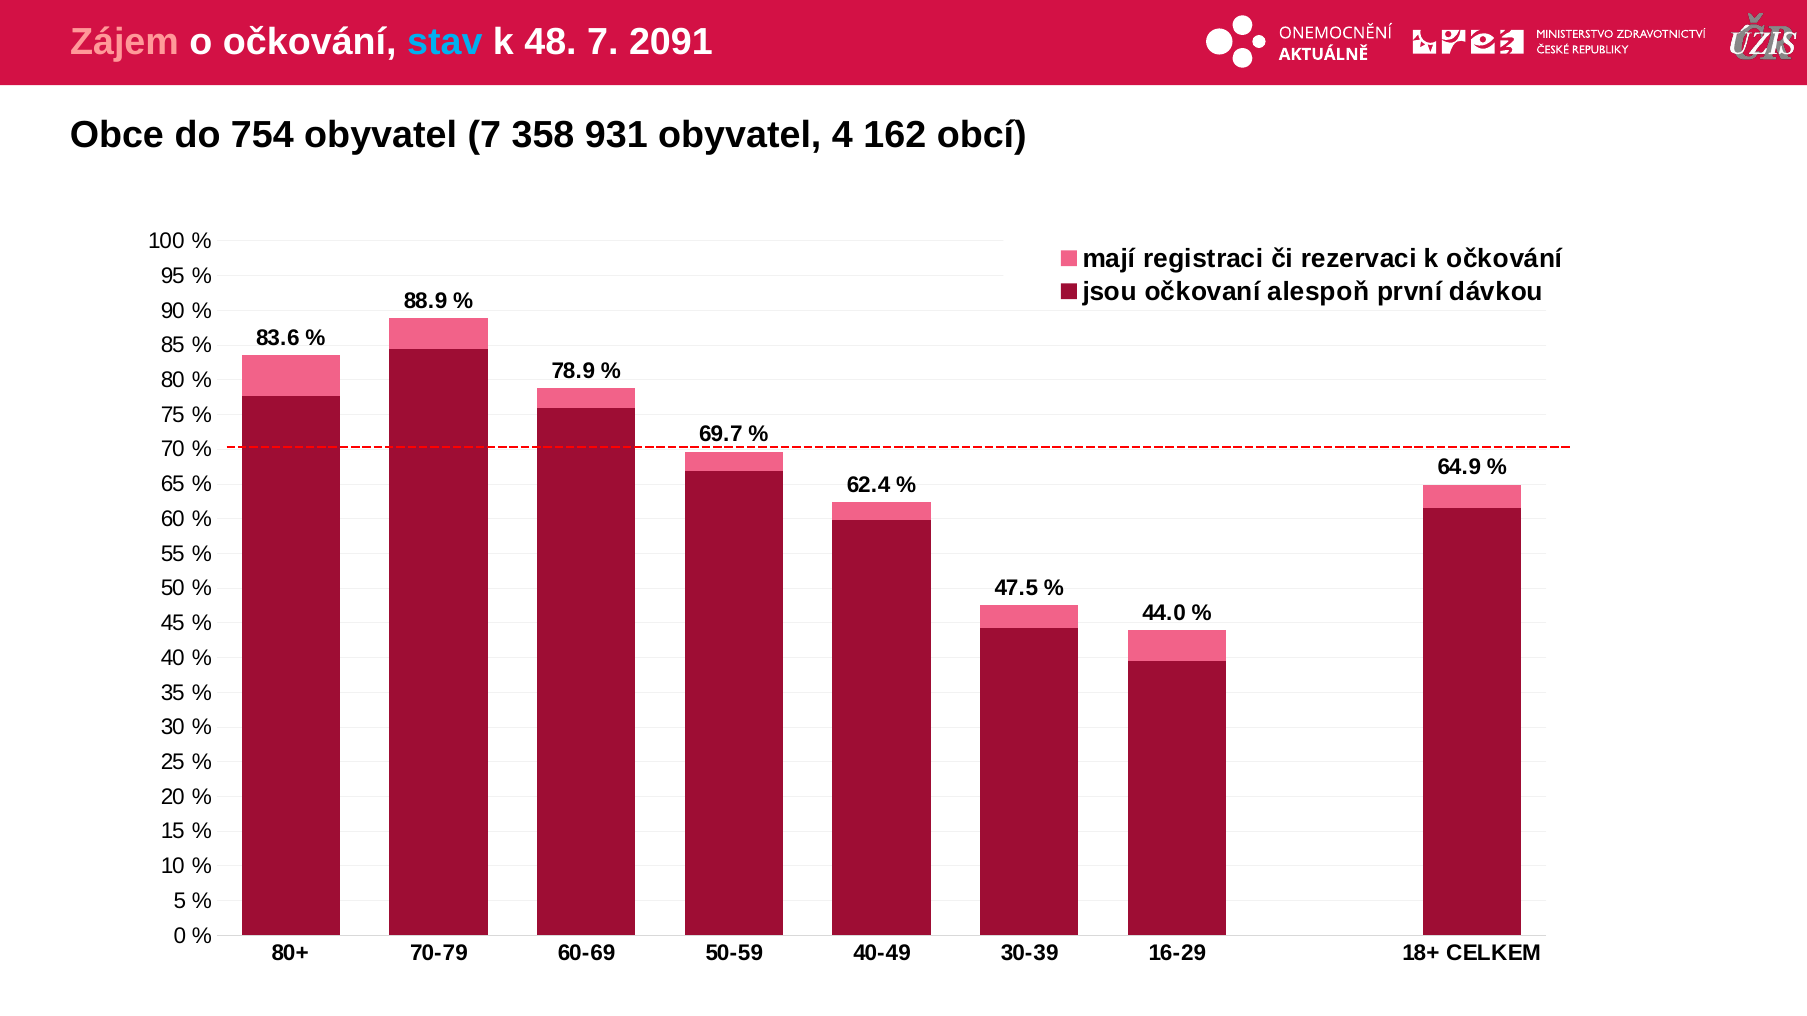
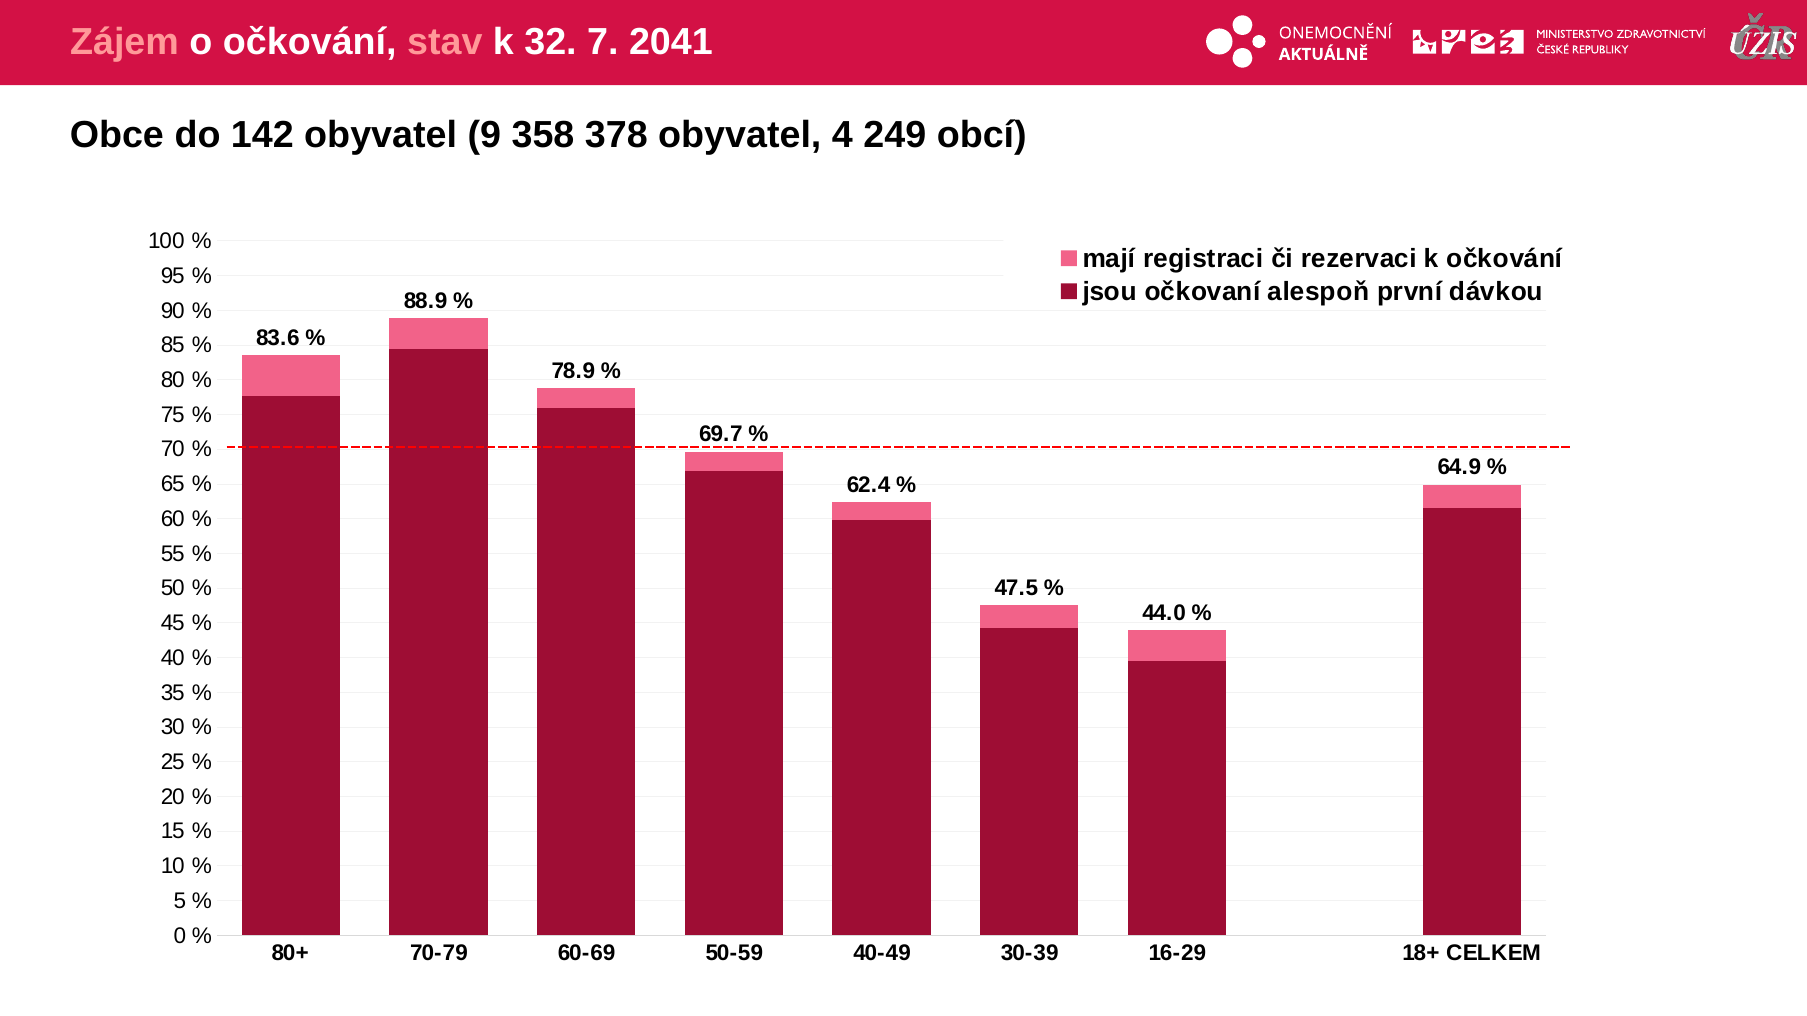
stav colour: light blue -> pink
48: 48 -> 32
2091: 2091 -> 2041
754: 754 -> 142
obyvatel 7: 7 -> 9
931: 931 -> 378
162: 162 -> 249
